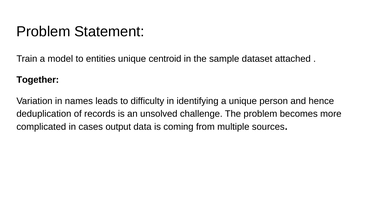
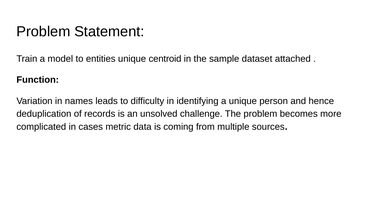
Together: Together -> Function
output: output -> metric
